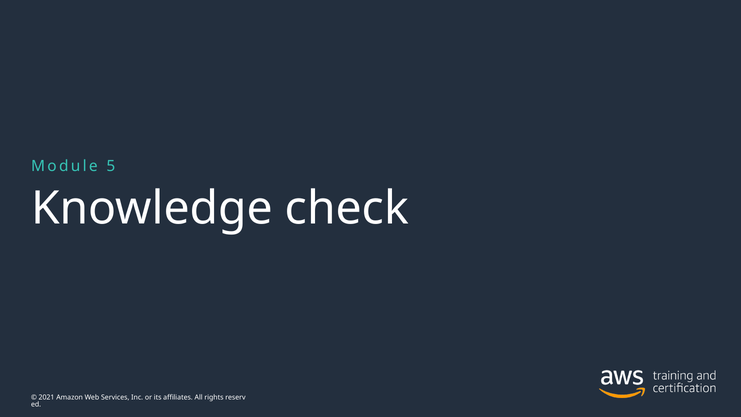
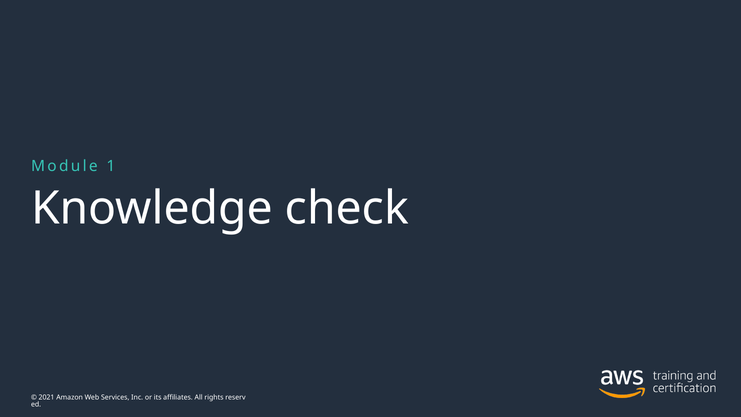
5: 5 -> 1
